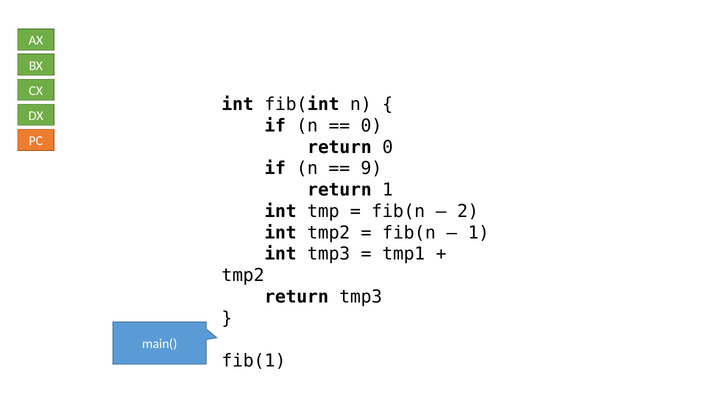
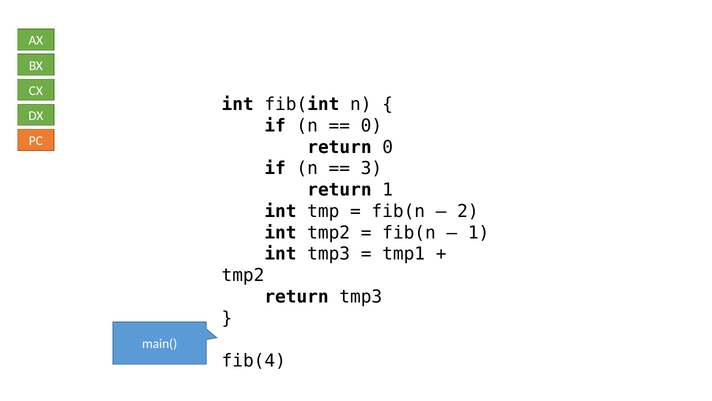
9: 9 -> 3
fib(1: fib(1 -> fib(4
